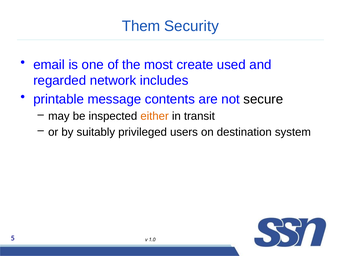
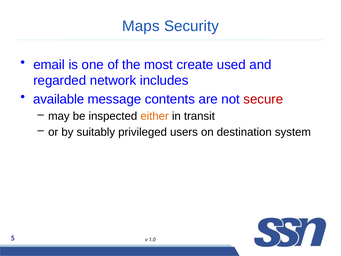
Them: Them -> Maps
printable: printable -> available
secure colour: black -> red
